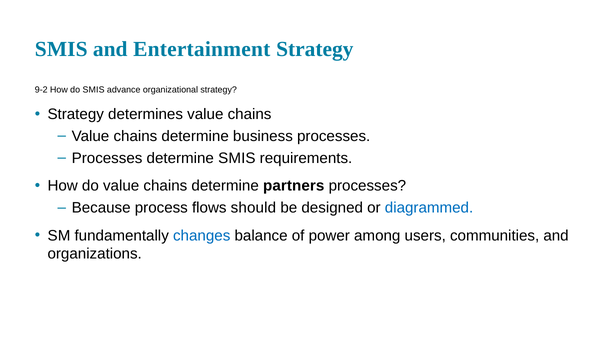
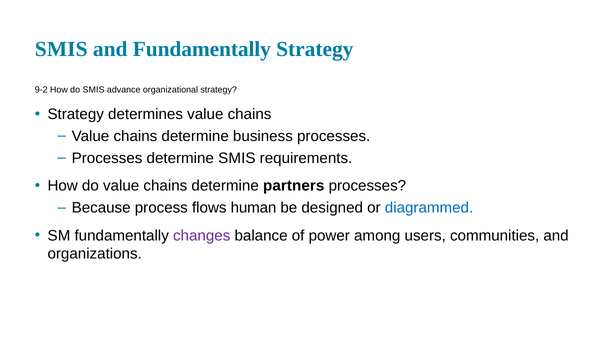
and Entertainment: Entertainment -> Fundamentally
should: should -> human
changes colour: blue -> purple
